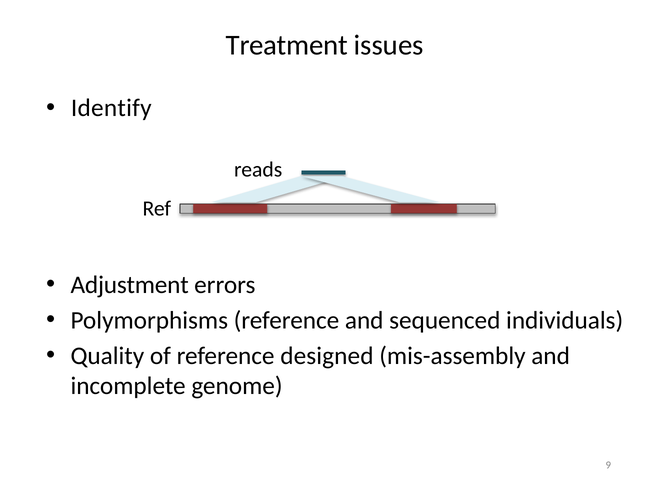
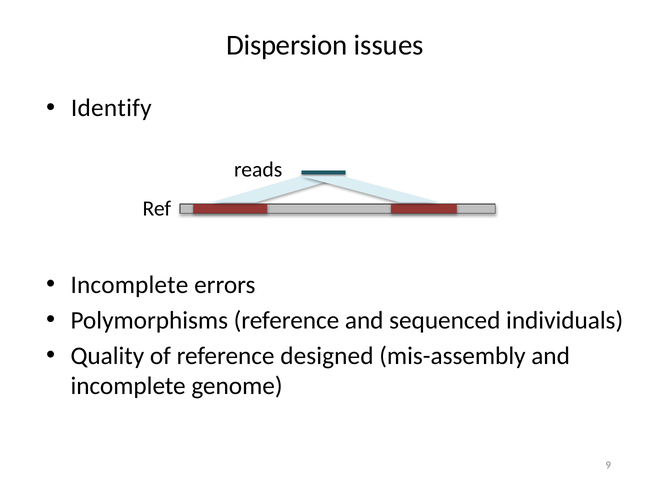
Treatment: Treatment -> Dispersion
Adjustment at (130, 285): Adjustment -> Incomplete
